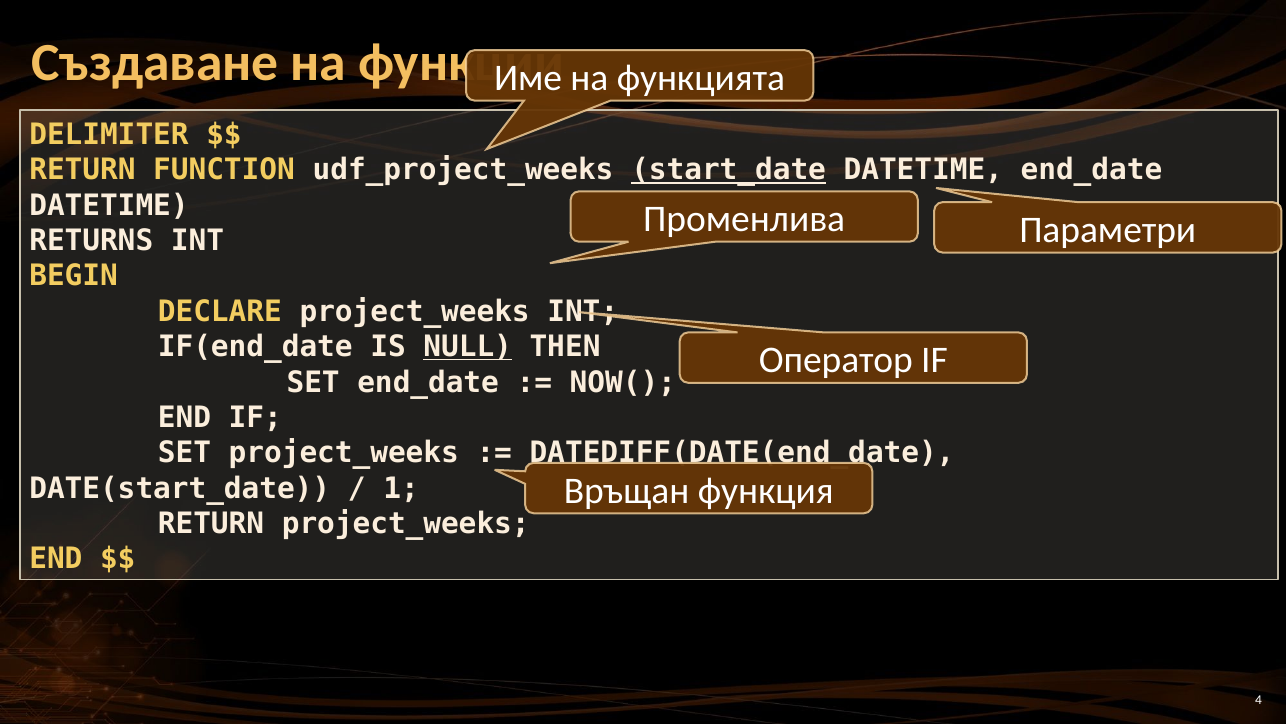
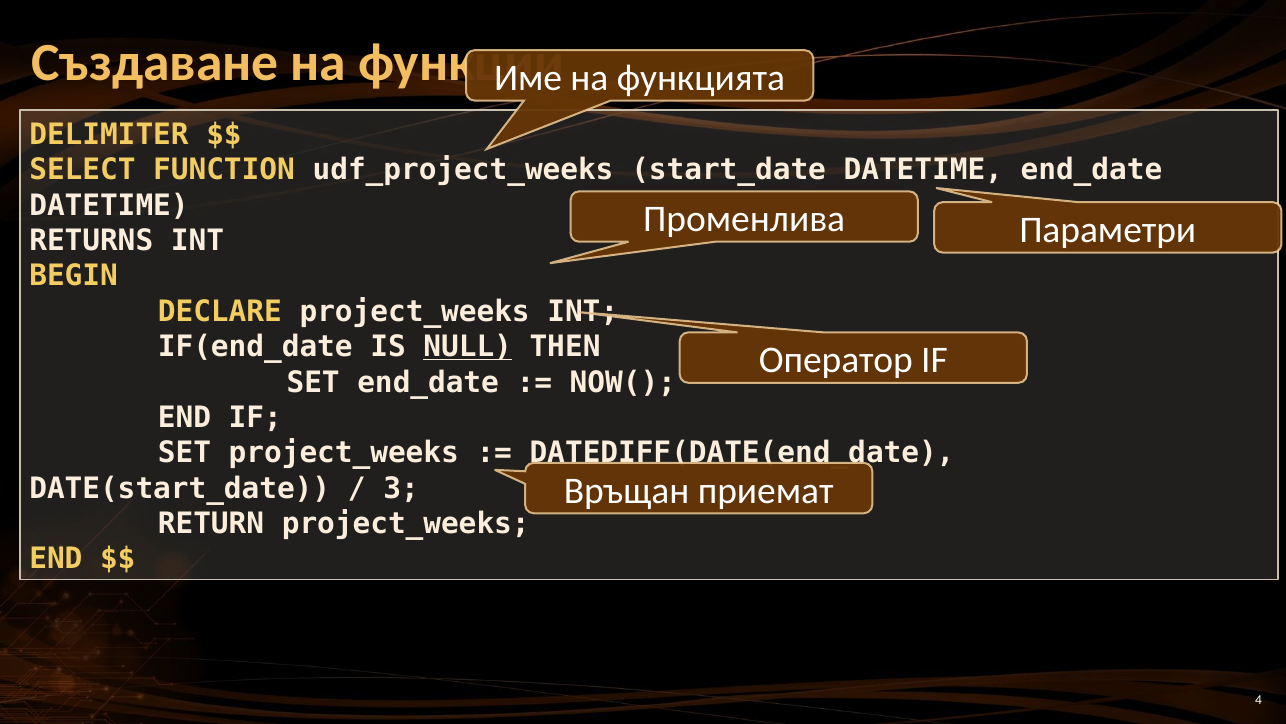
RETURN at (82, 170): RETURN -> SELECT
start_date underline: present -> none
1: 1 -> 3
функция: функция -> приемат
